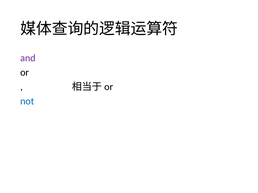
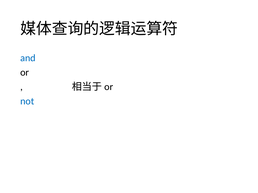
and colour: purple -> blue
